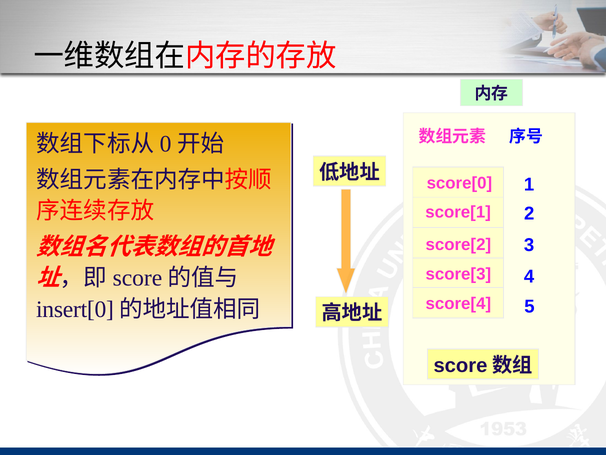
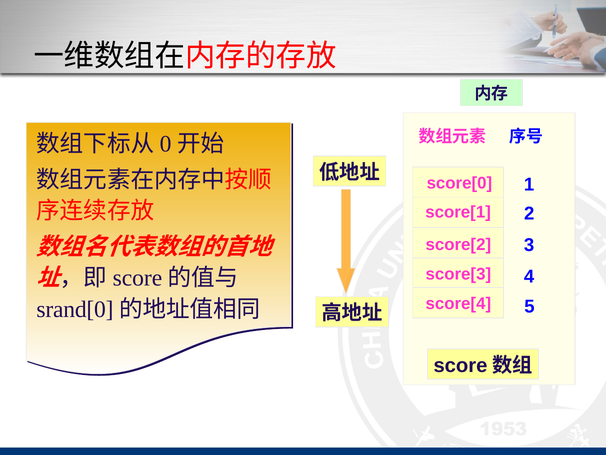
insert[0: insert[0 -> srand[0
